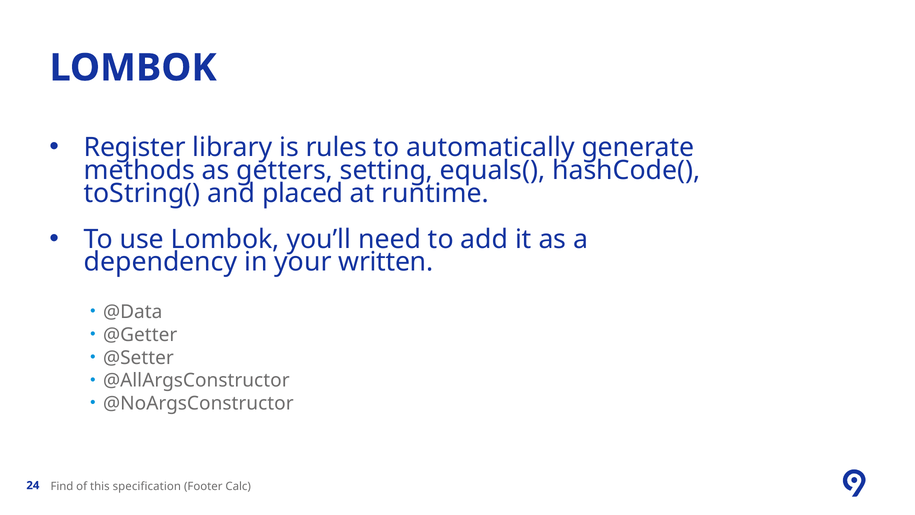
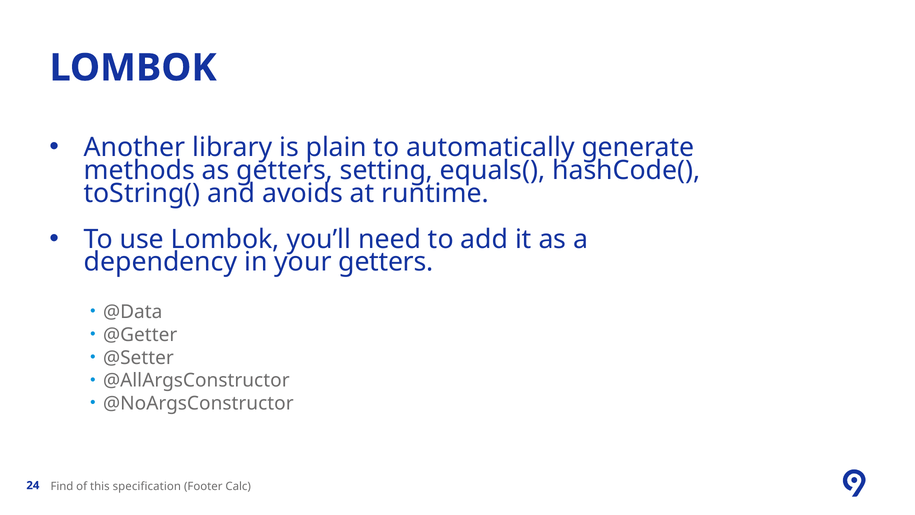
Register: Register -> Another
rules: rules -> plain
placed: placed -> avoids
your written: written -> getters
